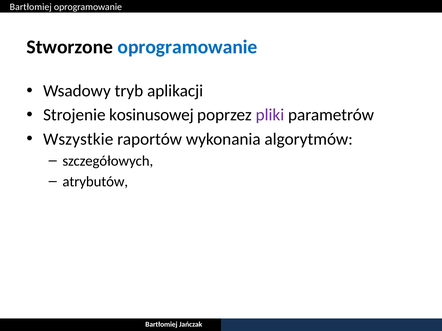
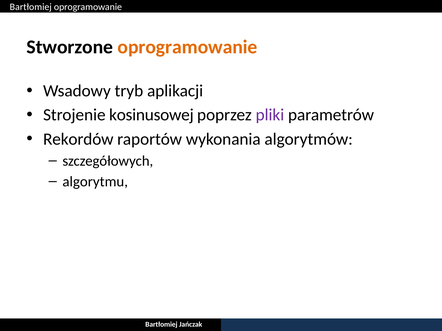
oprogramowanie at (188, 47) colour: blue -> orange
Wszystkie: Wszystkie -> Rekordów
atrybutów: atrybutów -> algorytmu
